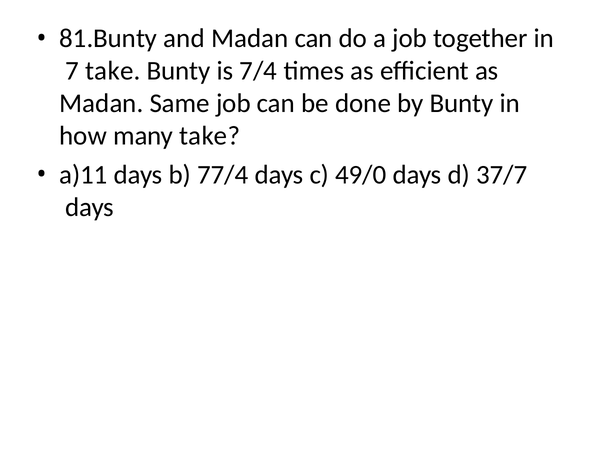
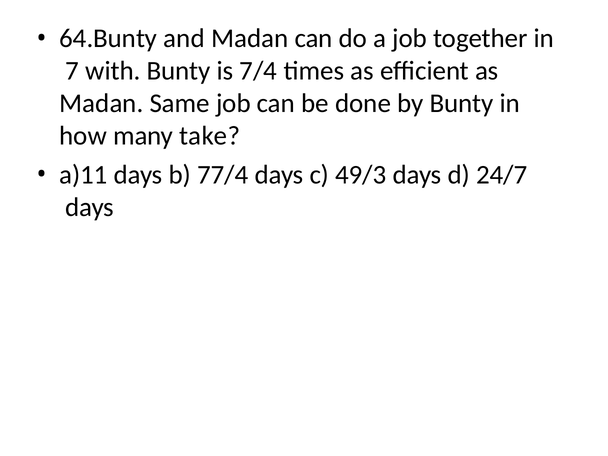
81.Bunty: 81.Bunty -> 64.Bunty
7 take: take -> with
49/0: 49/0 -> 49/3
37/7: 37/7 -> 24/7
